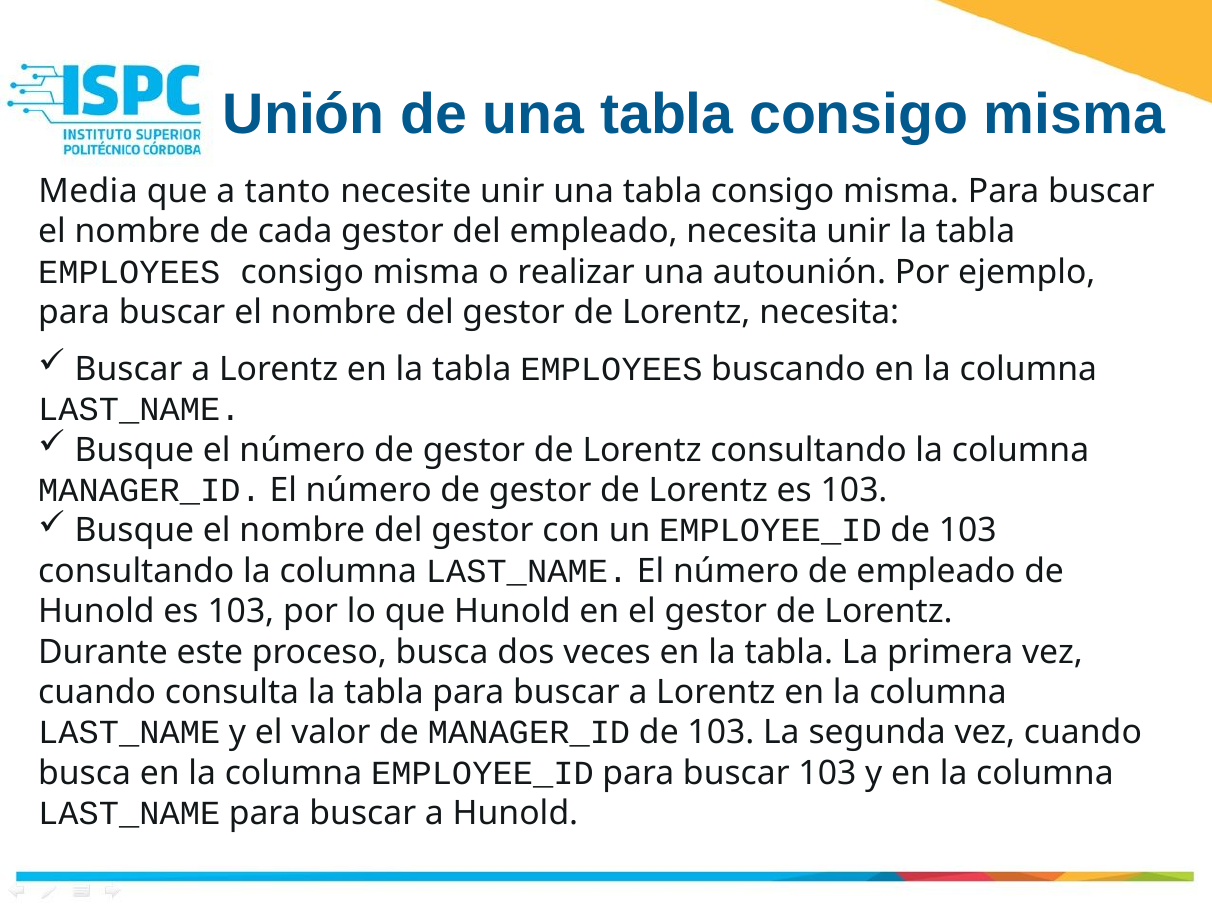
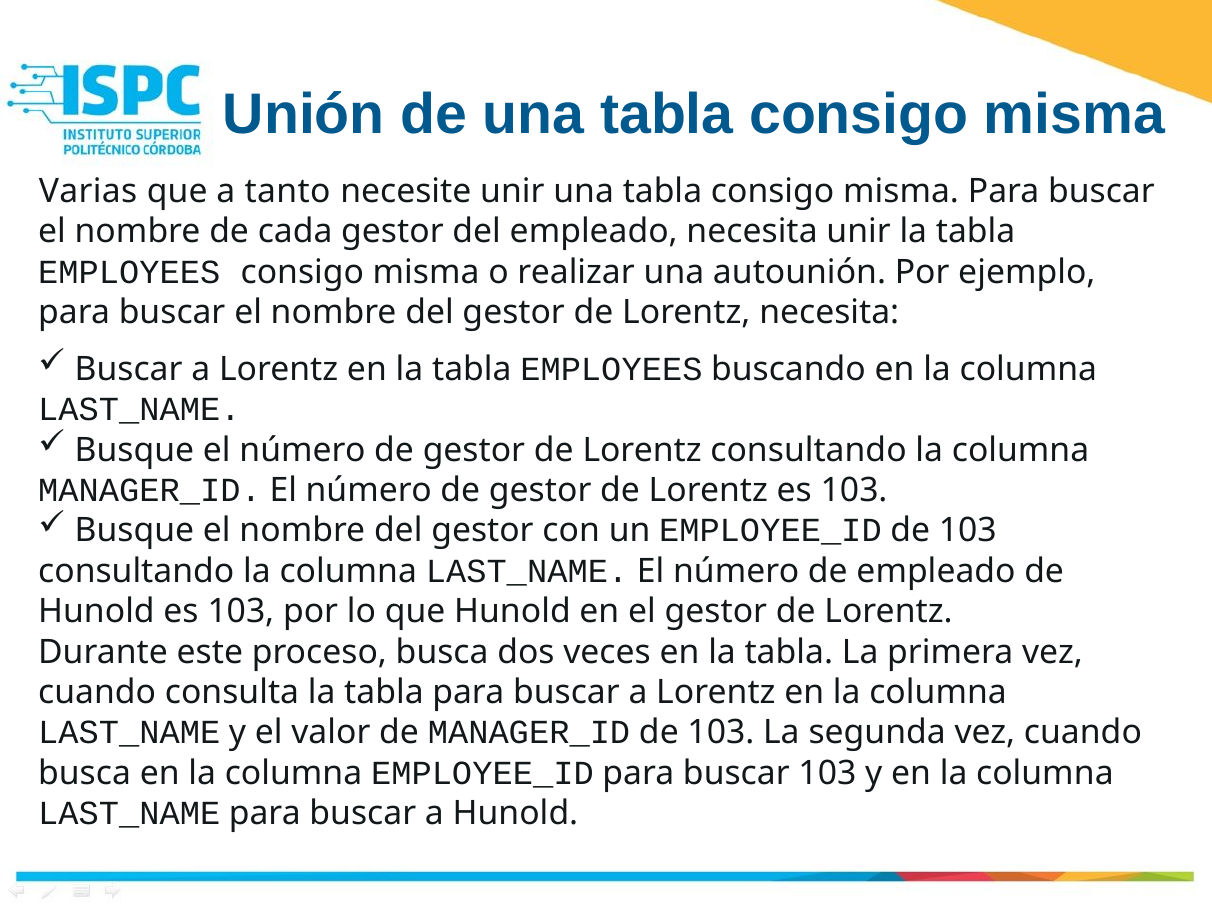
Media: Media -> Varias
